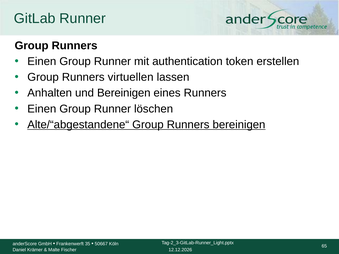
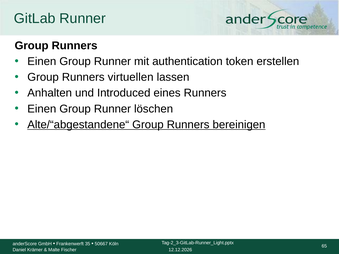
und Bereinigen: Bereinigen -> Introduced
